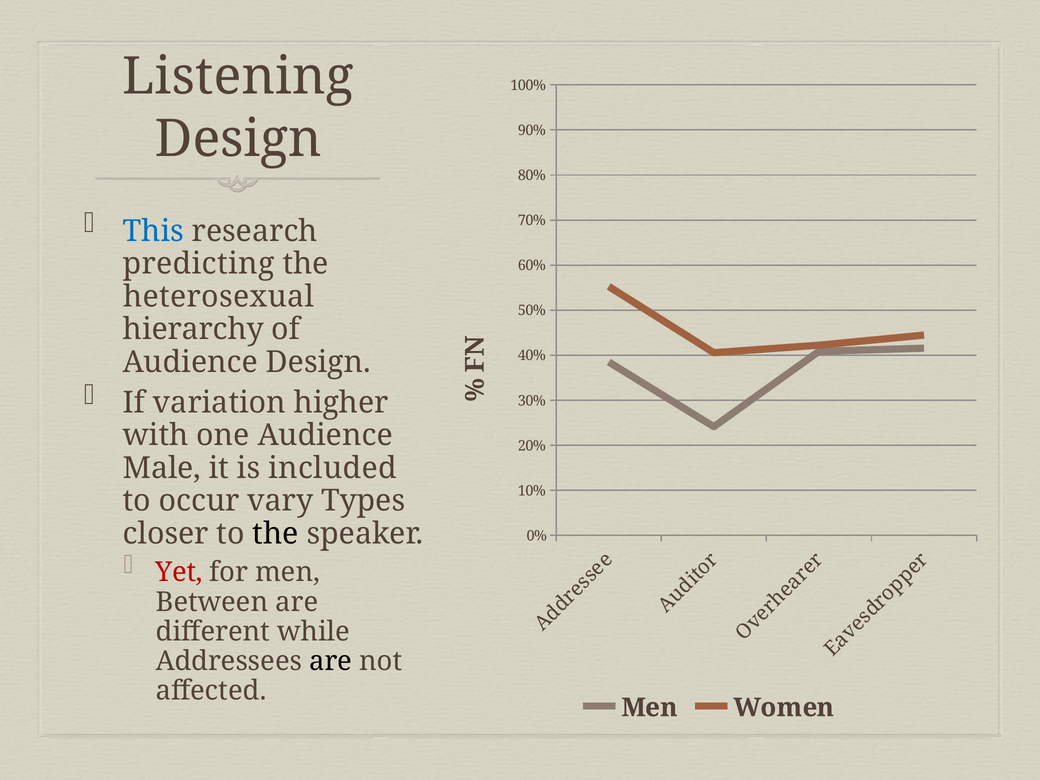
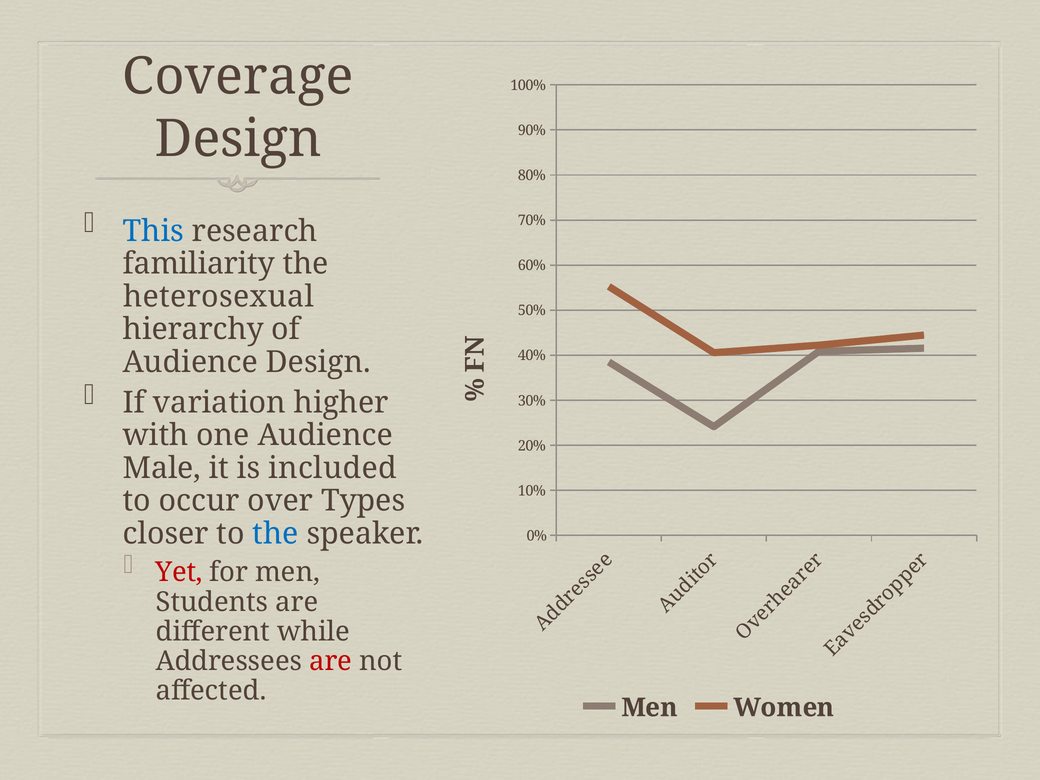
Listening: Listening -> Coverage
predicting: predicting -> familiarity
vary: vary -> over
the at (276, 534) colour: black -> blue
Between: Between -> Students
are at (331, 661) colour: black -> red
